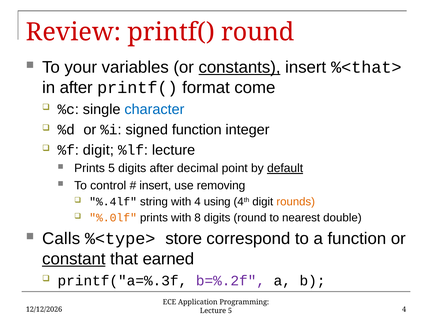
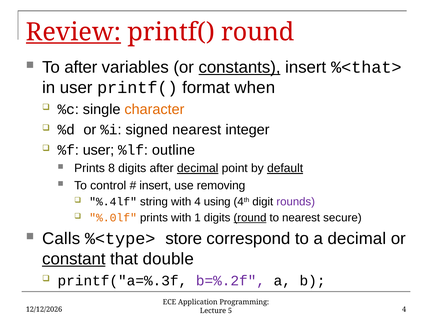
Review underline: none -> present
To your: your -> after
in after: after -> user
come: come -> when
character colour: blue -> orange
signed function: function -> nearest
digit at (98, 150): digit -> user
lecture at (174, 150): lecture -> outline
Prints 5: 5 -> 8
decimal at (198, 168) underline: none -> present
rounds colour: orange -> purple
8: 8 -> 1
round at (250, 218) underline: none -> present
double: double -> secure
a function: function -> decimal
earned: earned -> double
